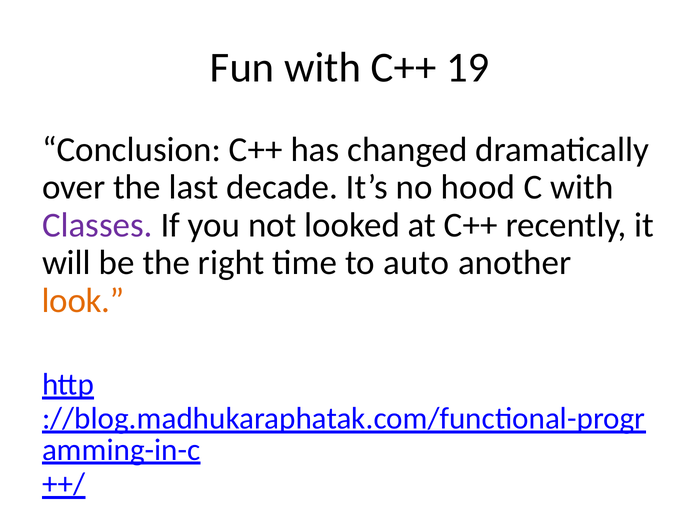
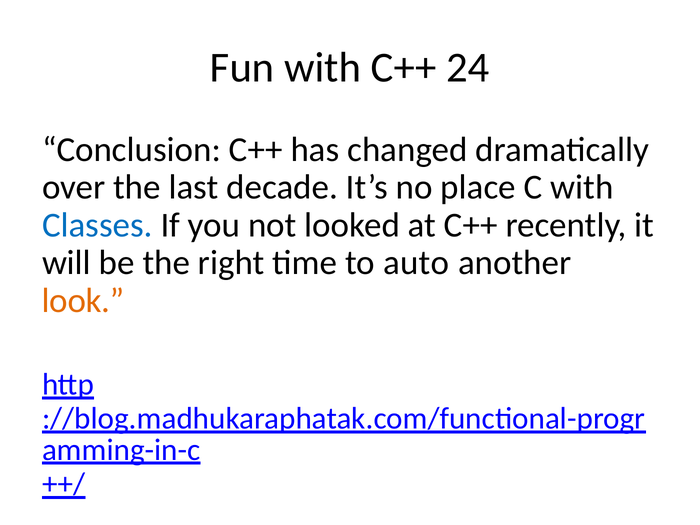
19: 19 -> 24
hood: hood -> place
Classes colour: purple -> blue
